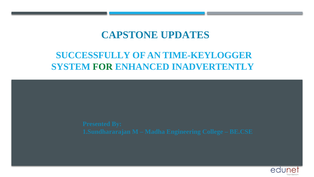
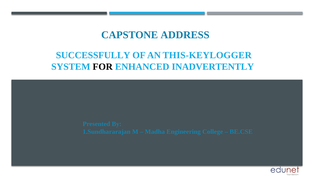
UPDATES: UPDATES -> ADDRESS
TIME-KEYLOGGER: TIME-KEYLOGGER -> THIS-KEYLOGGER
FOR colour: green -> black
